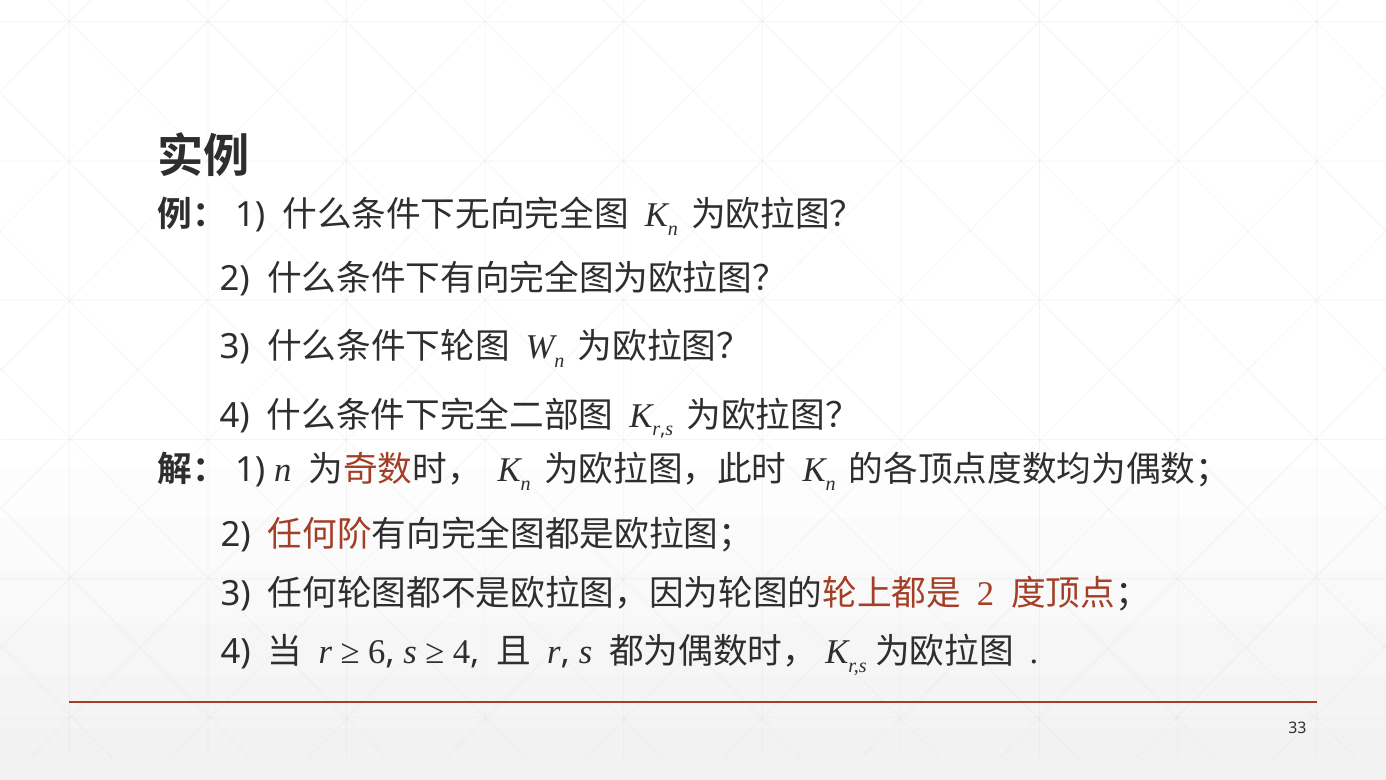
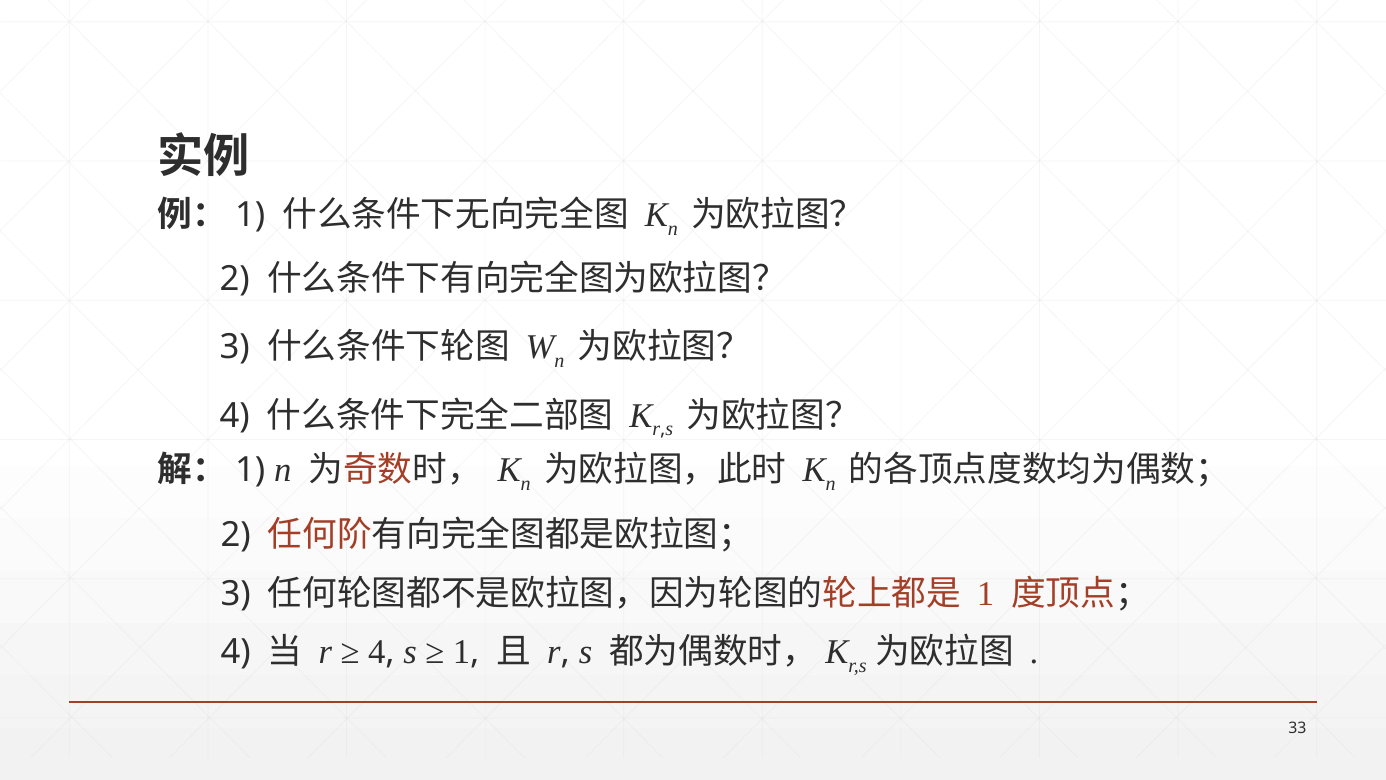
2 at (986, 593): 2 -> 1
6 at (377, 652): 6 -> 4
4 at (461, 652): 4 -> 1
